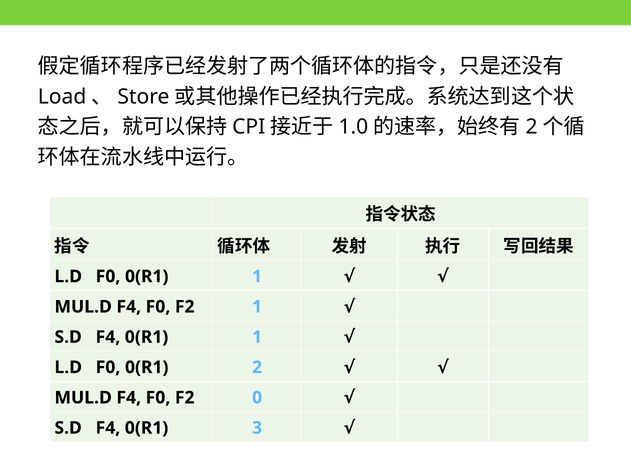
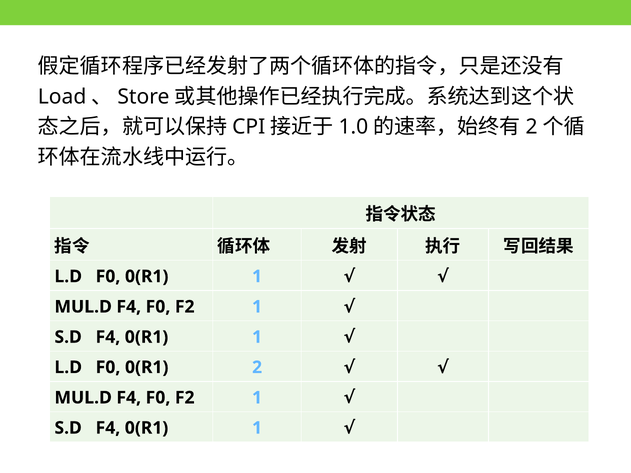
0 at (257, 398): 0 -> 1
3 at (257, 428): 3 -> 1
